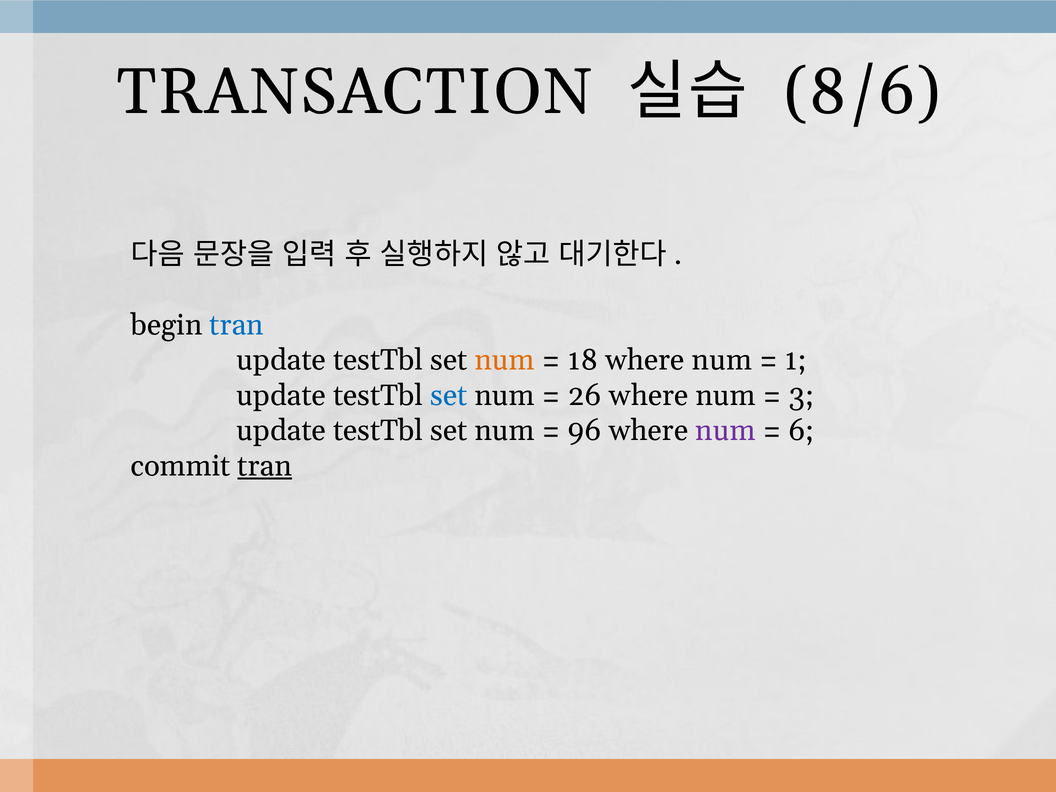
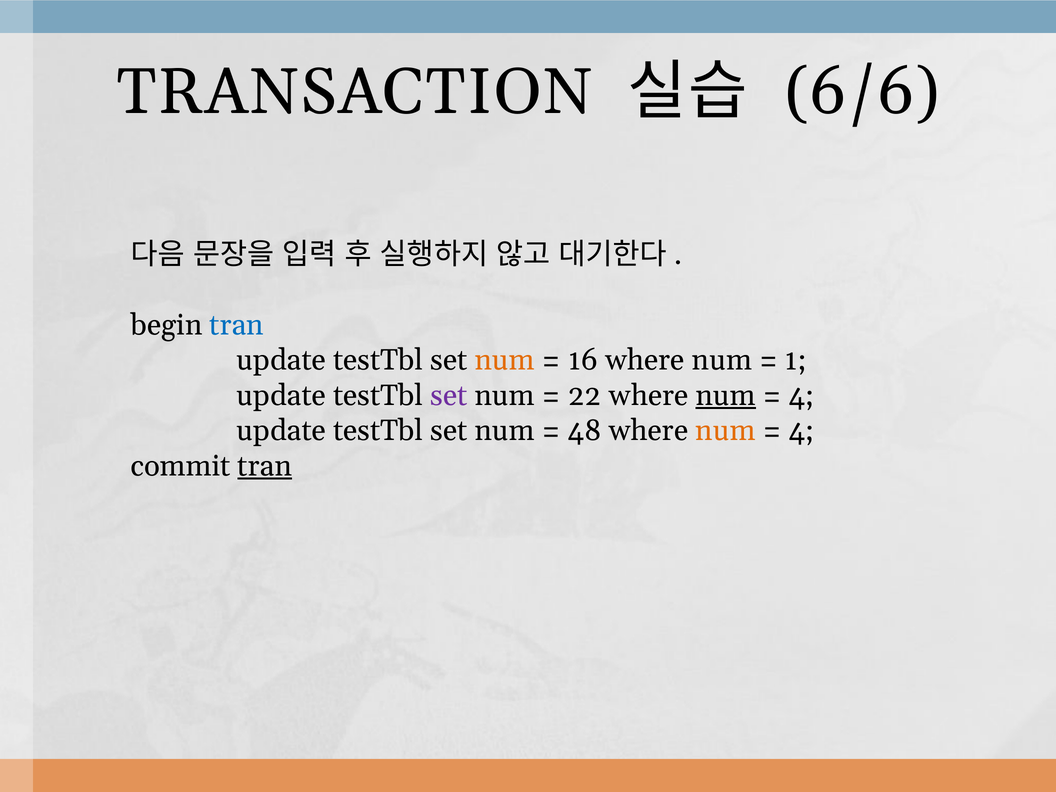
8/6: 8/6 -> 6/6
18: 18 -> 16
set at (449, 395) colour: blue -> purple
26: 26 -> 22
num at (726, 395) underline: none -> present
3 at (802, 395): 3 -> 4
96: 96 -> 48
num at (725, 431) colour: purple -> orange
6 at (801, 431): 6 -> 4
